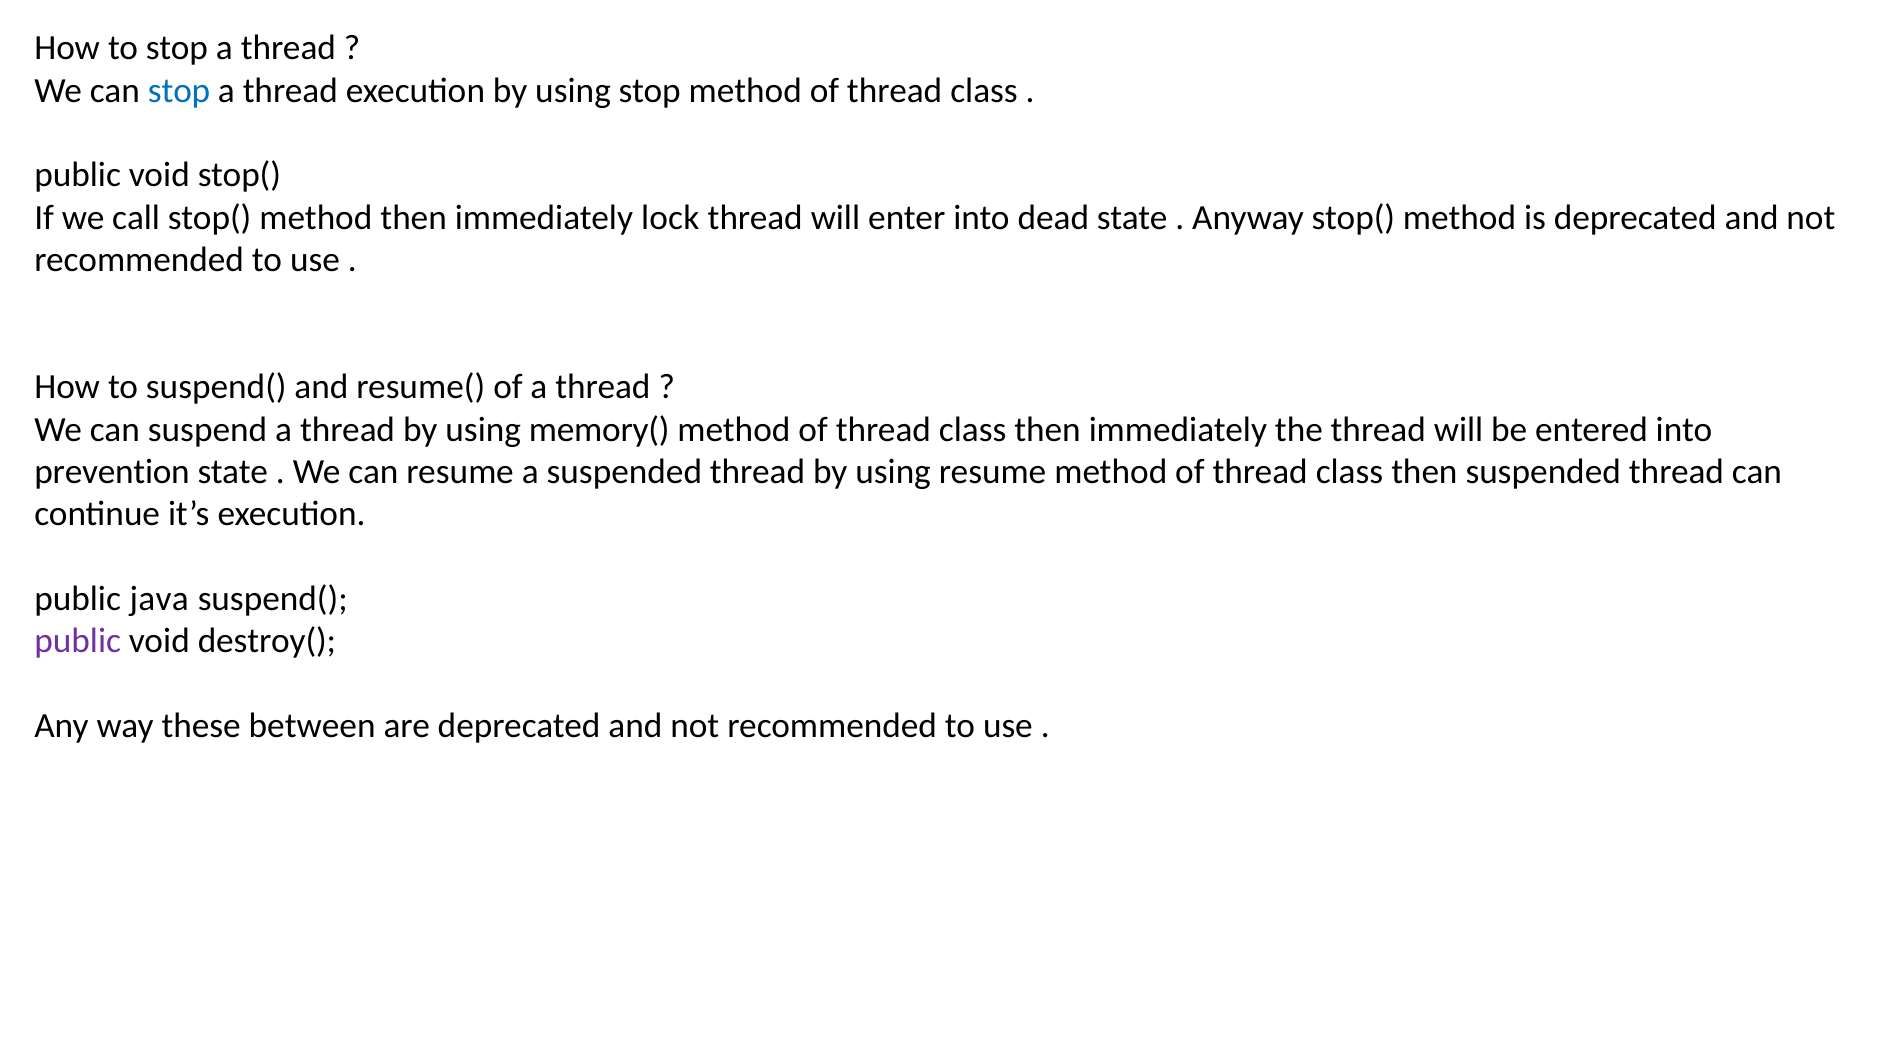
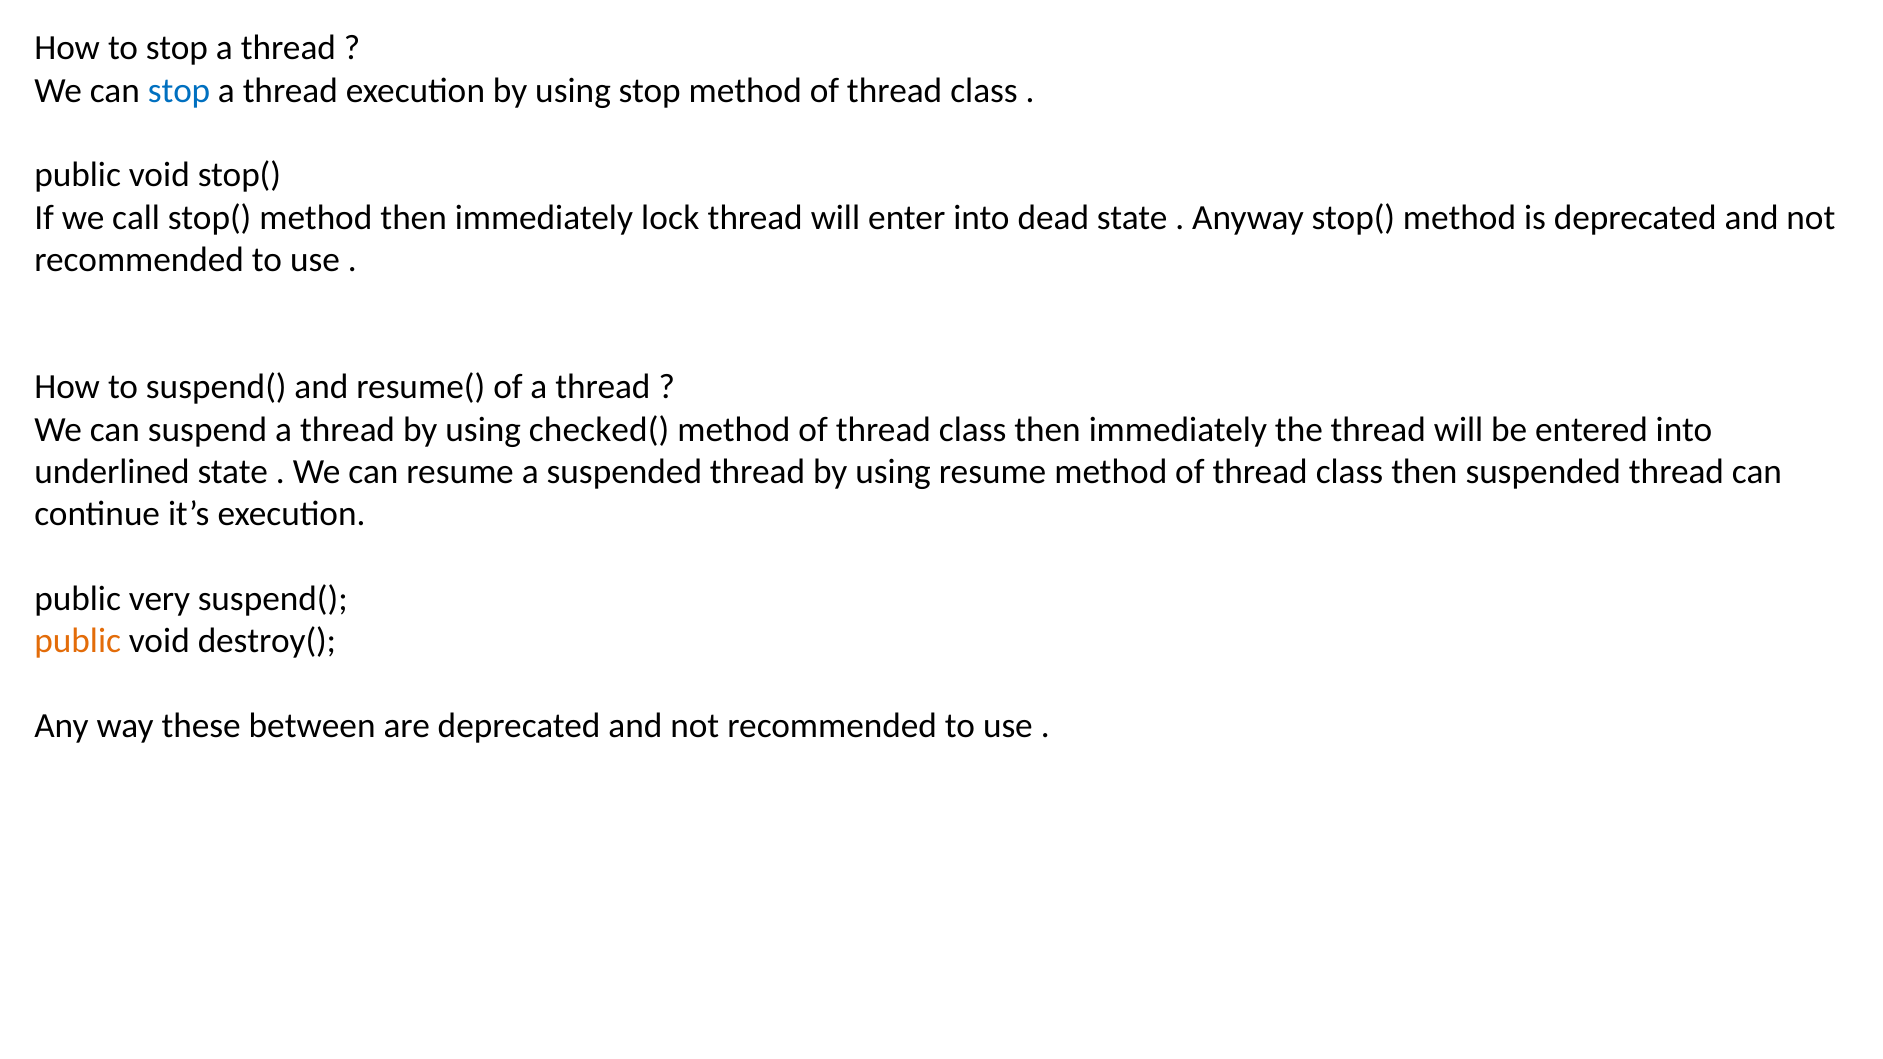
memory(: memory( -> checked(
prevention: prevention -> underlined
java: java -> very
public at (78, 641) colour: purple -> orange
